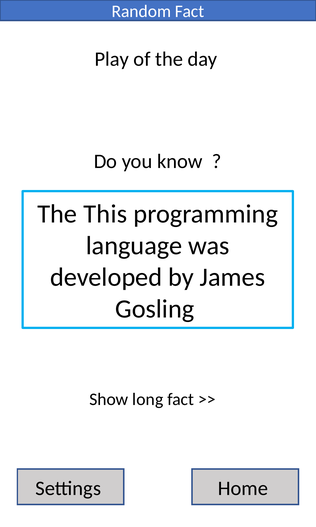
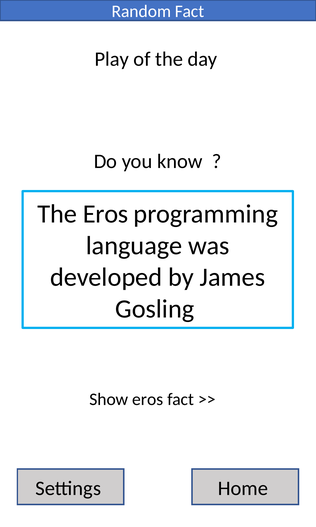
The This: This -> Eros
Show long: long -> eros
